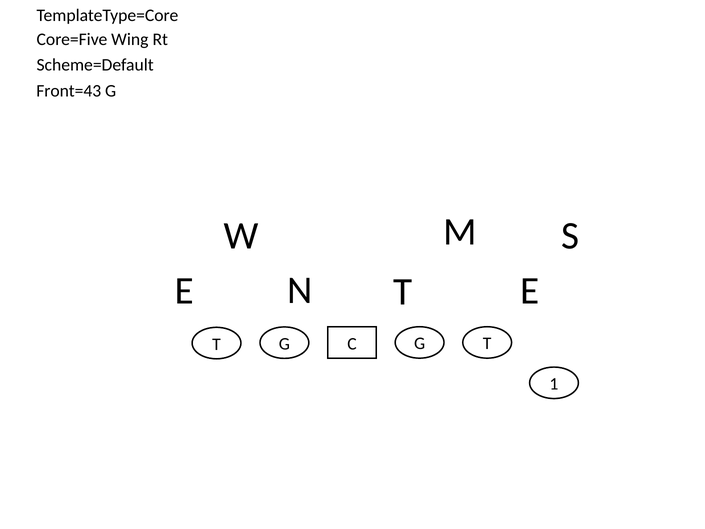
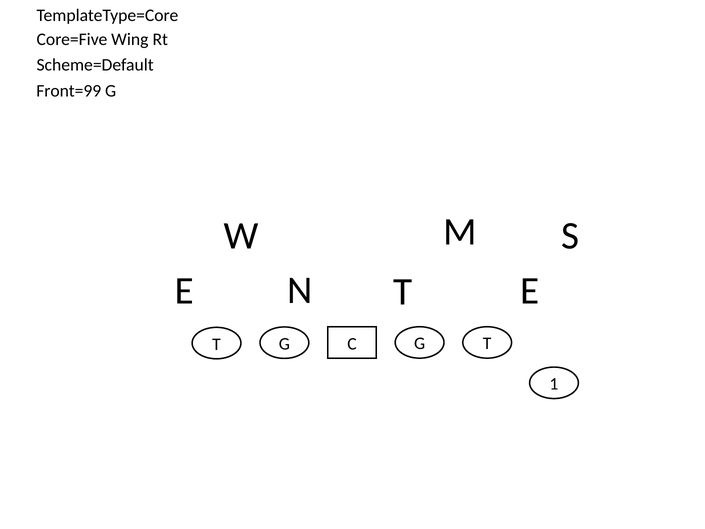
Front=43: Front=43 -> Front=99
